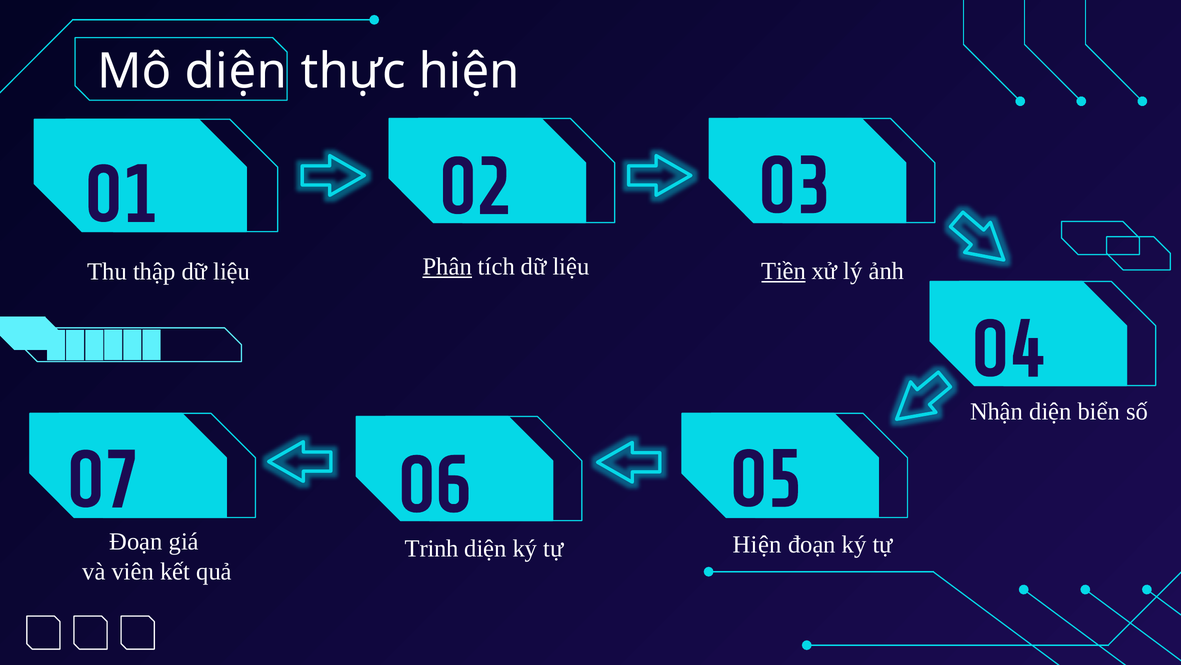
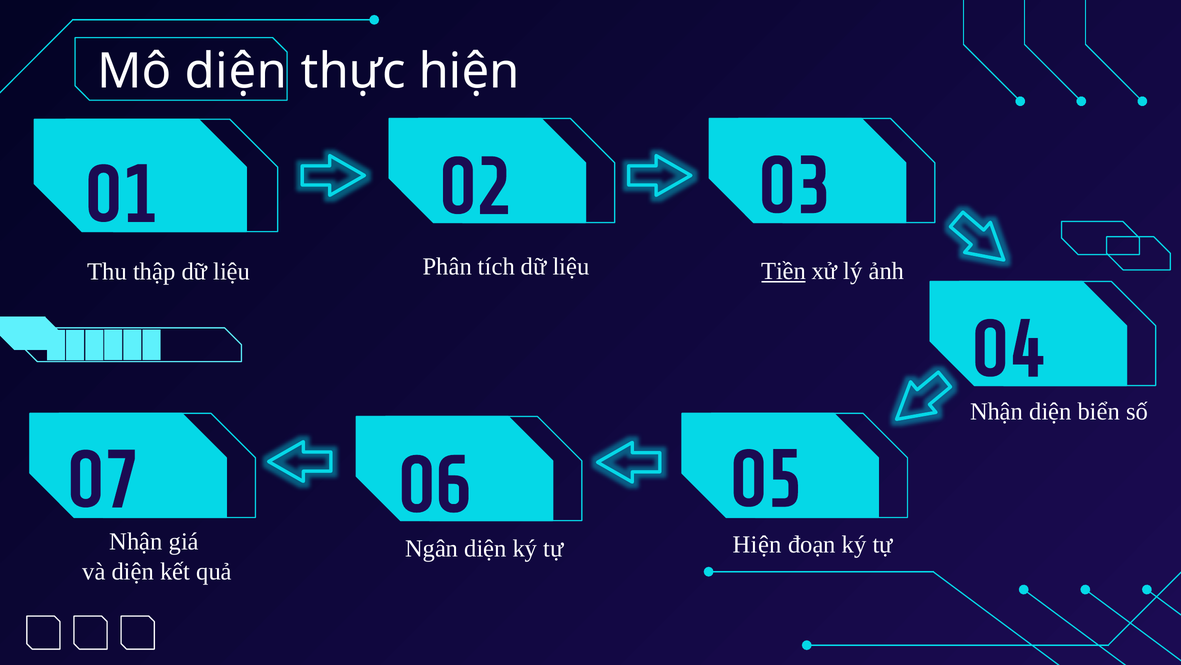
Phân underline: present -> none
Đoạn at (136, 541): Đoạn -> Nhận
Trinh: Trinh -> Ngân
và viên: viên -> diện
